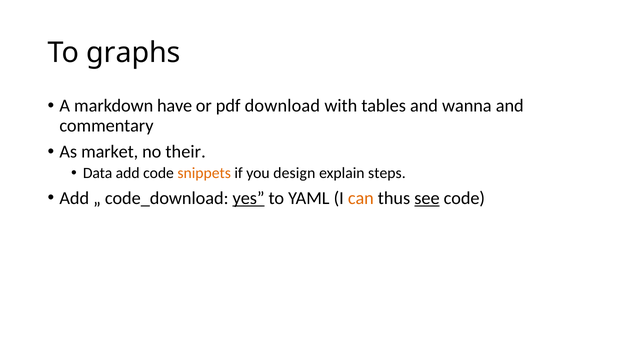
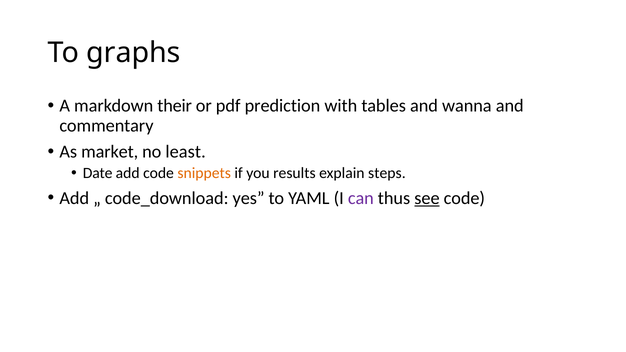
have: have -> their
download: download -> prediction
their: their -> least
Data: Data -> Date
design: design -> results
yes underline: present -> none
can colour: orange -> purple
